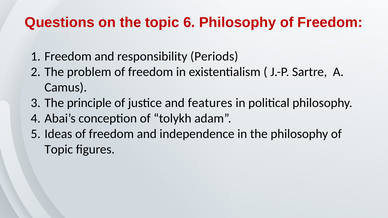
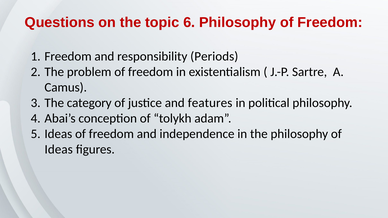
principle: principle -> category
Topic at (59, 149): Topic -> Ideas
